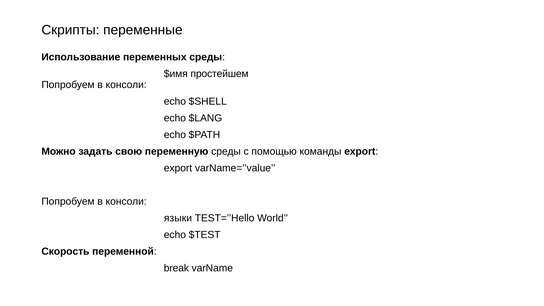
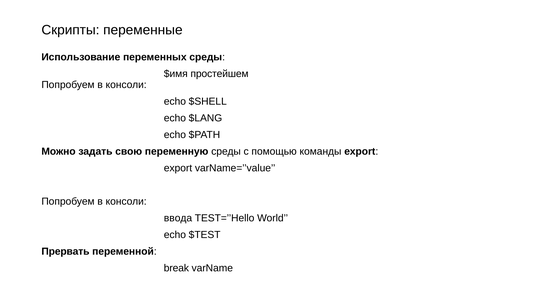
языки: языки -> ввода
Скорость: Скорость -> Прервать
